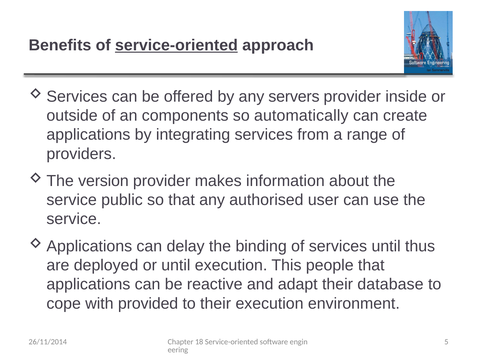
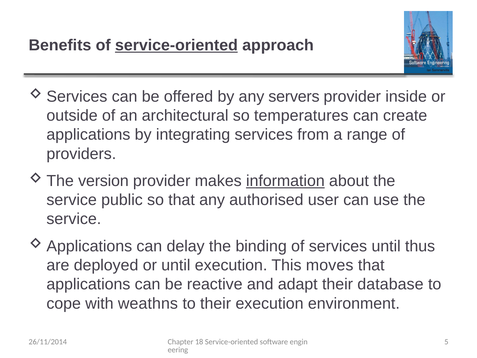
components: components -> architectural
automatically: automatically -> temperatures
information underline: none -> present
people: people -> moves
provided: provided -> weathns
